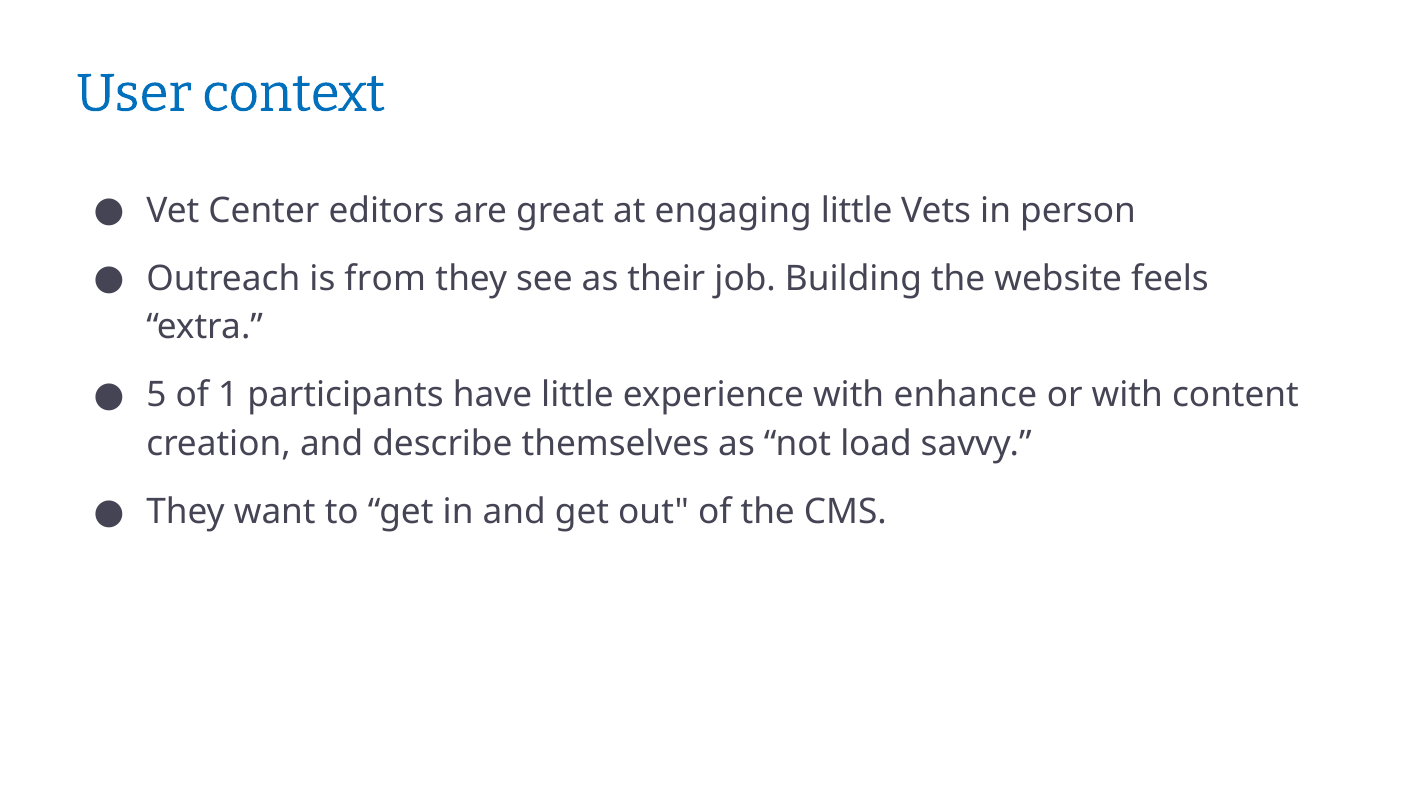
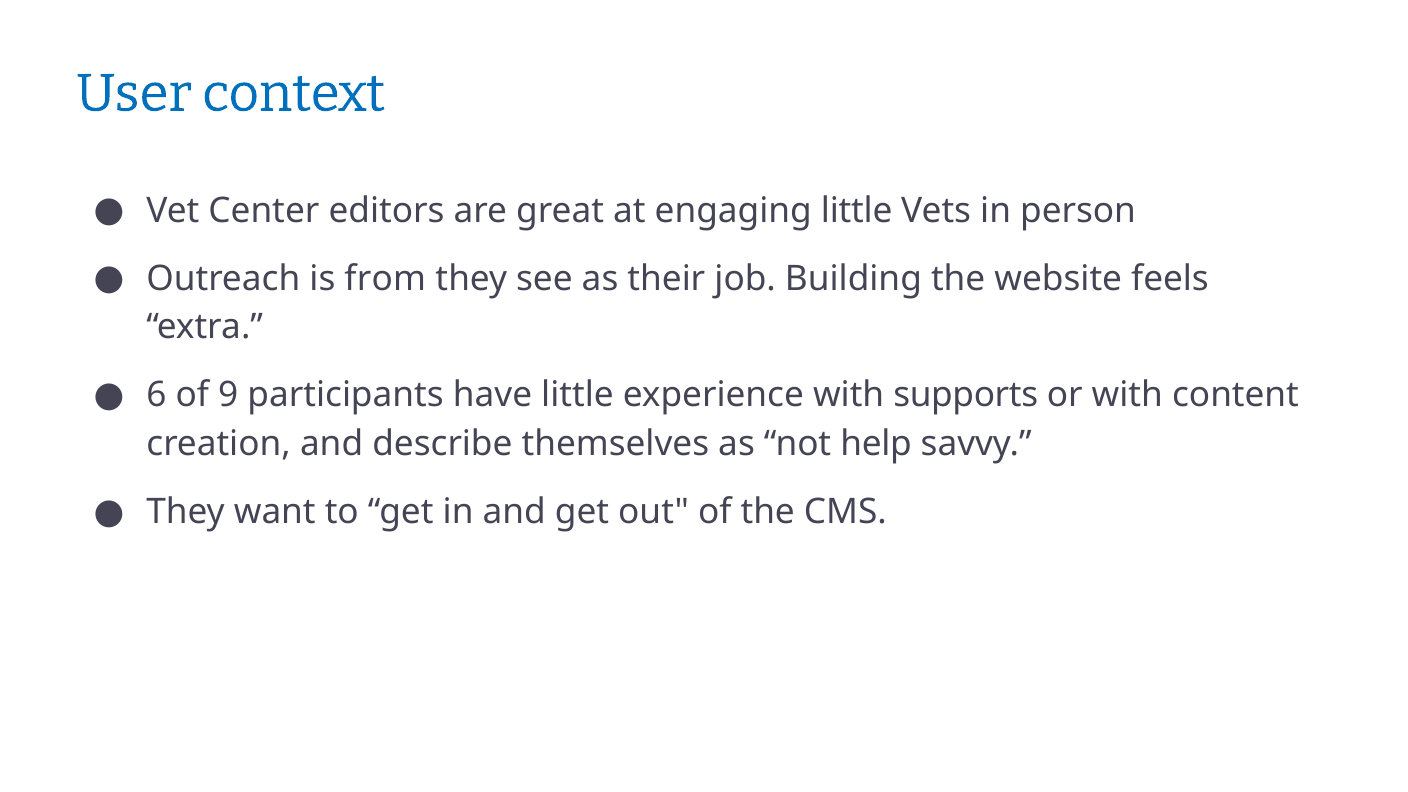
5: 5 -> 6
1: 1 -> 9
enhance: enhance -> supports
load: load -> help
